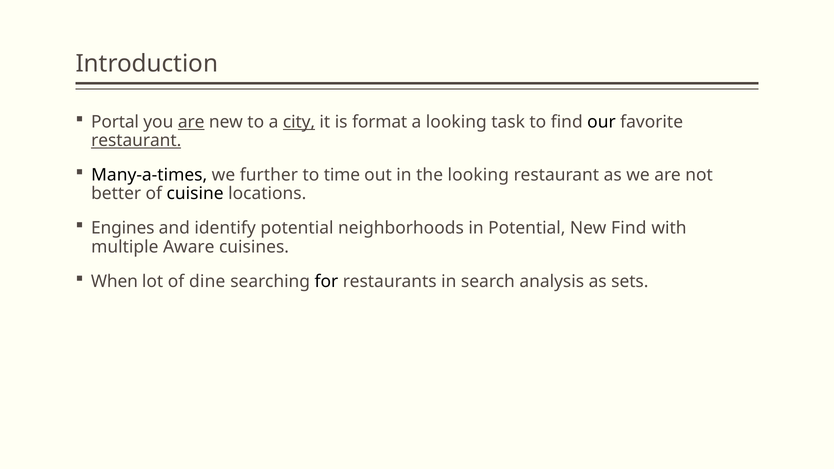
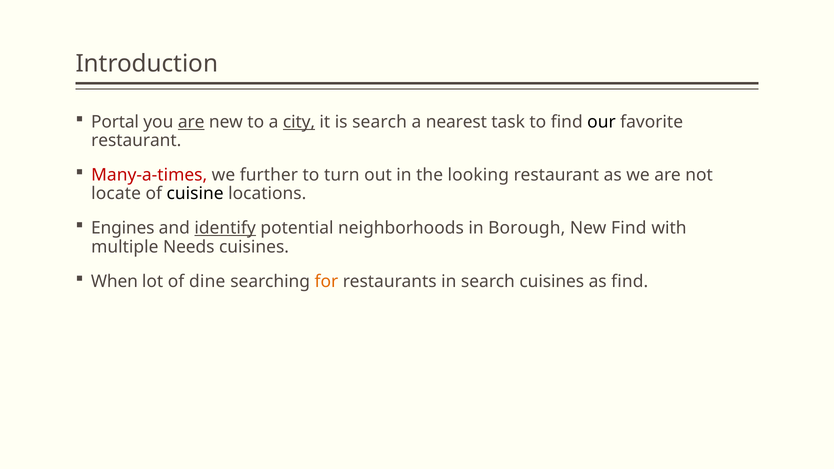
is format: format -> search
a looking: looking -> nearest
restaurant at (136, 141) underline: present -> none
Many-a-times colour: black -> red
time: time -> turn
better: better -> locate
identify underline: none -> present
in Potential: Potential -> Borough
Aware: Aware -> Needs
for colour: black -> orange
search analysis: analysis -> cuisines
as sets: sets -> find
